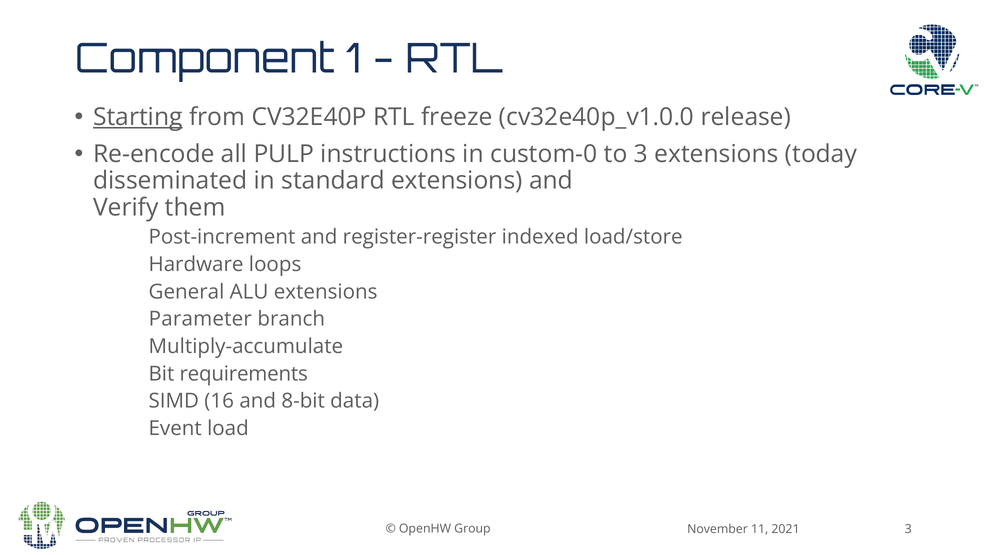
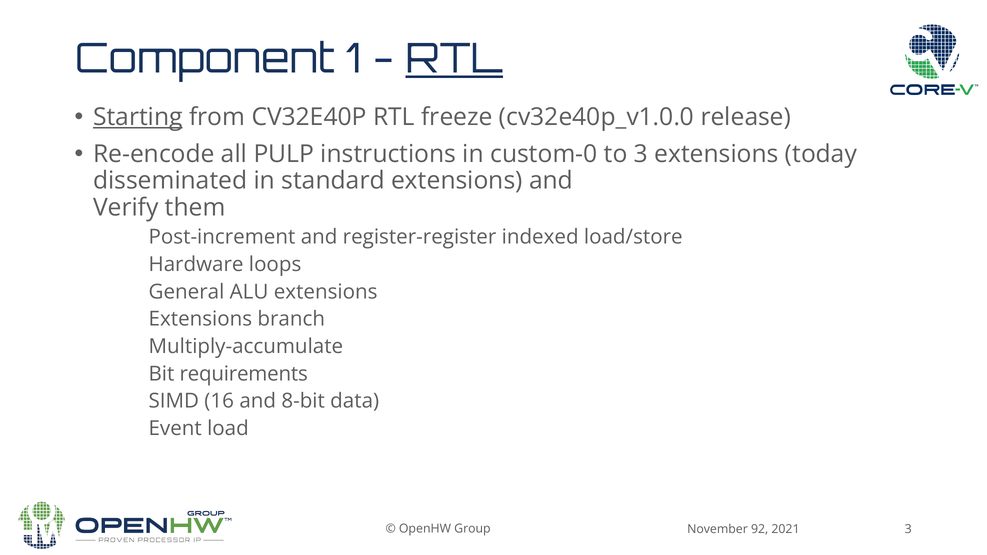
RTL at (454, 59) underline: none -> present
Parameter at (200, 319): Parameter -> Extensions
11: 11 -> 92
